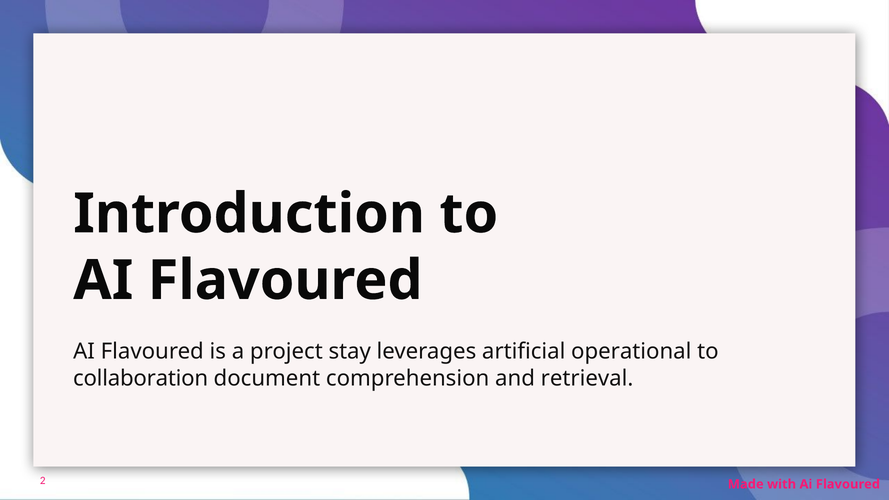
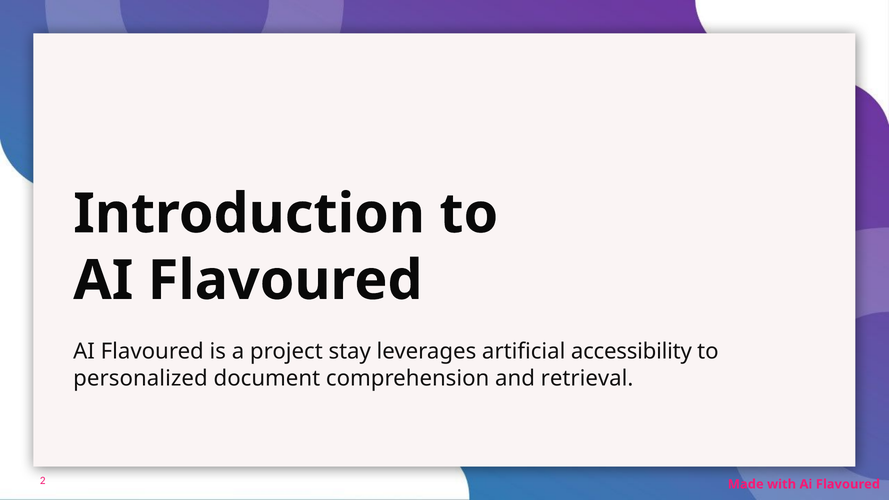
operational: operational -> accessibility
collaboration: collaboration -> personalized
